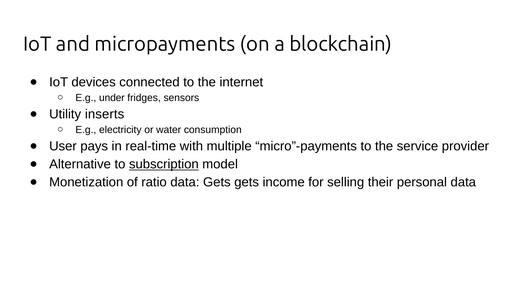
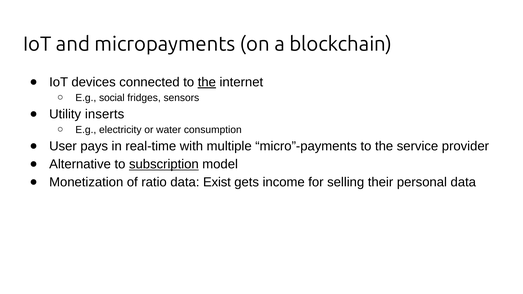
the at (207, 82) underline: none -> present
under: under -> social
data Gets: Gets -> Exist
